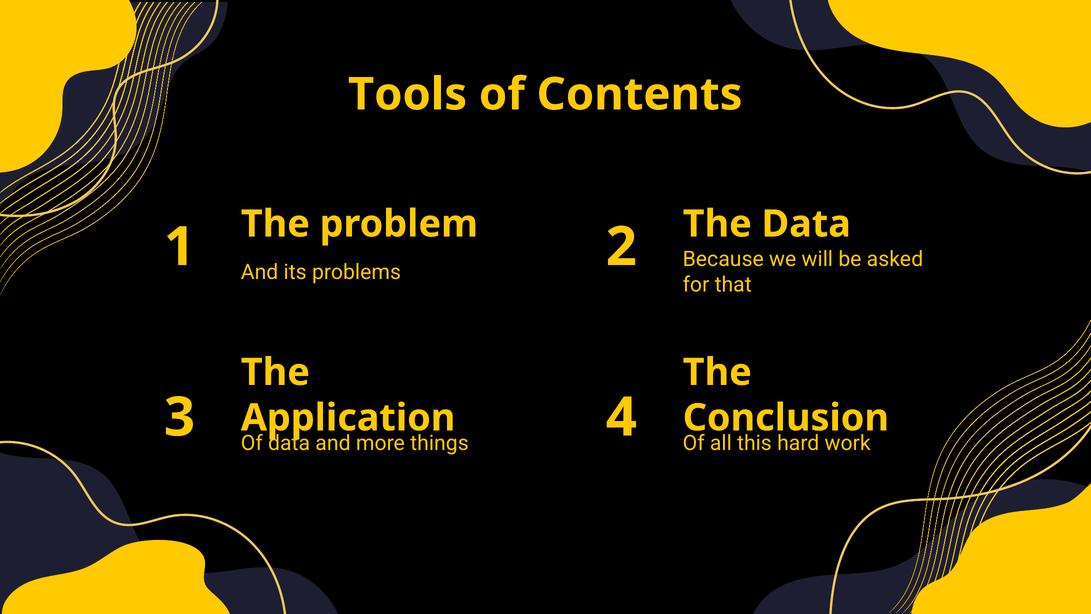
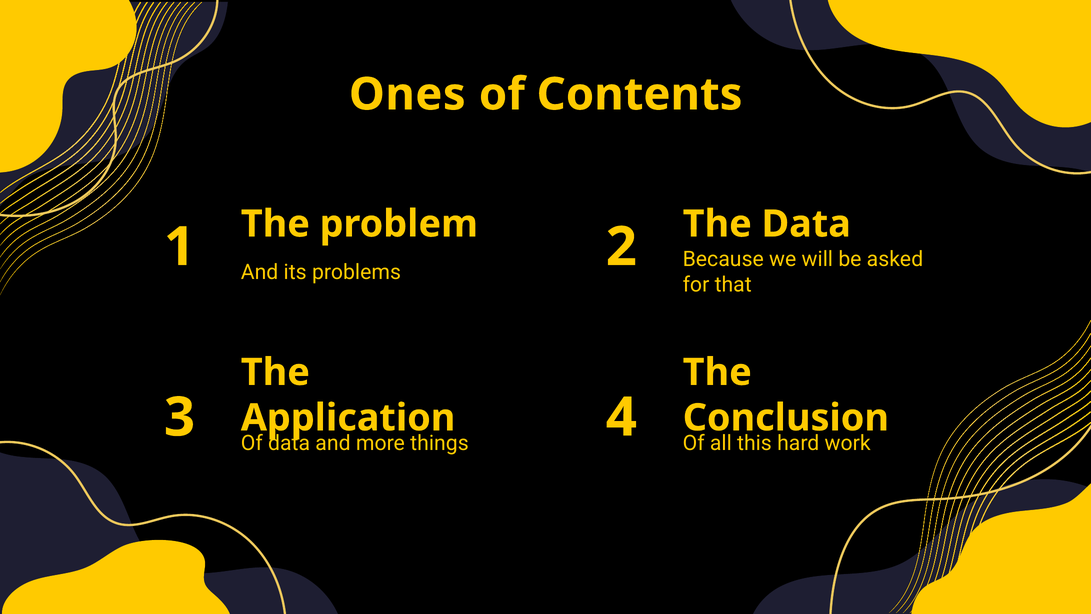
Tools: Tools -> Ones
